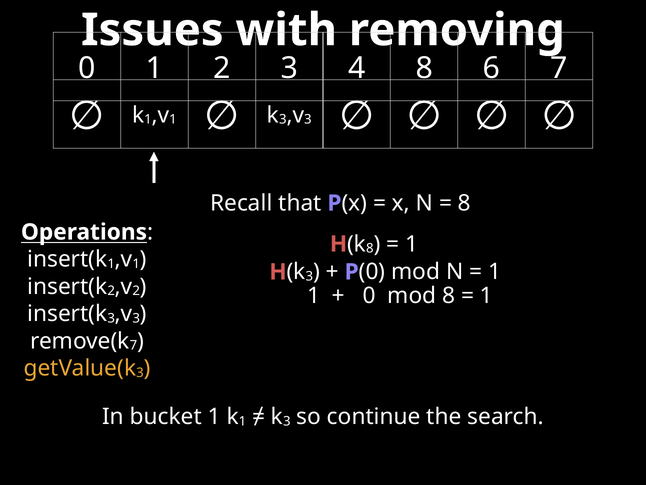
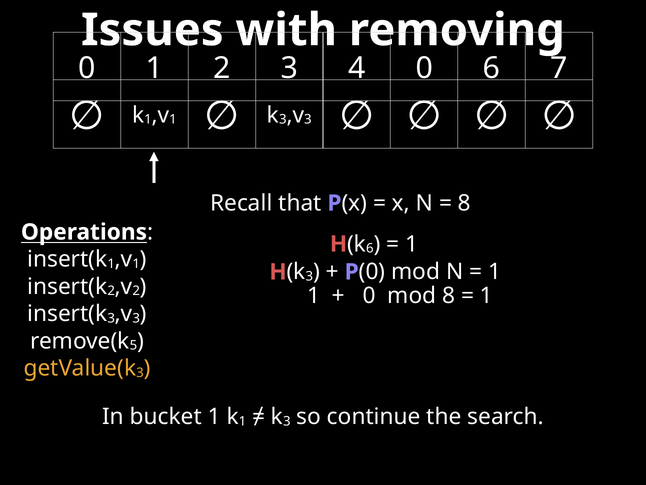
4 8: 8 -> 0
8 at (370, 248): 8 -> 6
7 at (133, 345): 7 -> 5
